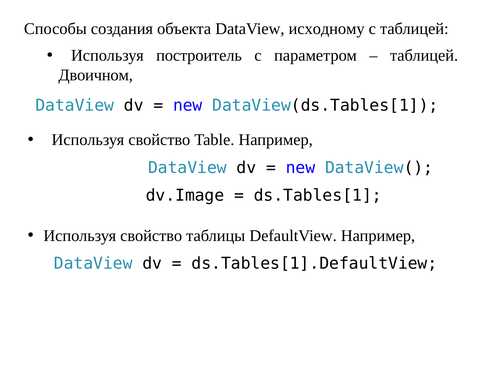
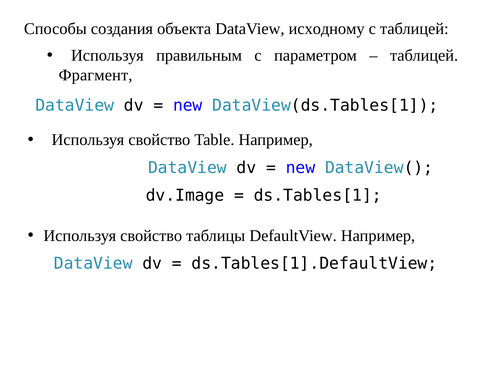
построитель: построитель -> правильным
Двоичном: Двоичном -> Фрагмент
